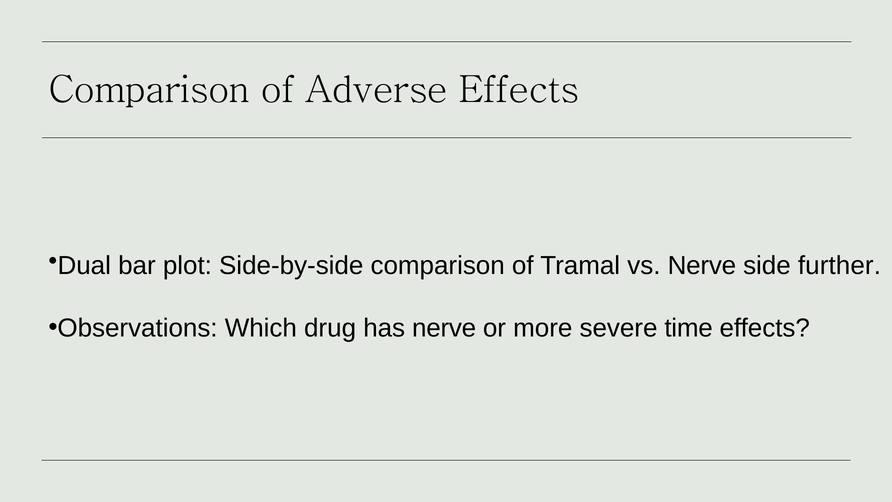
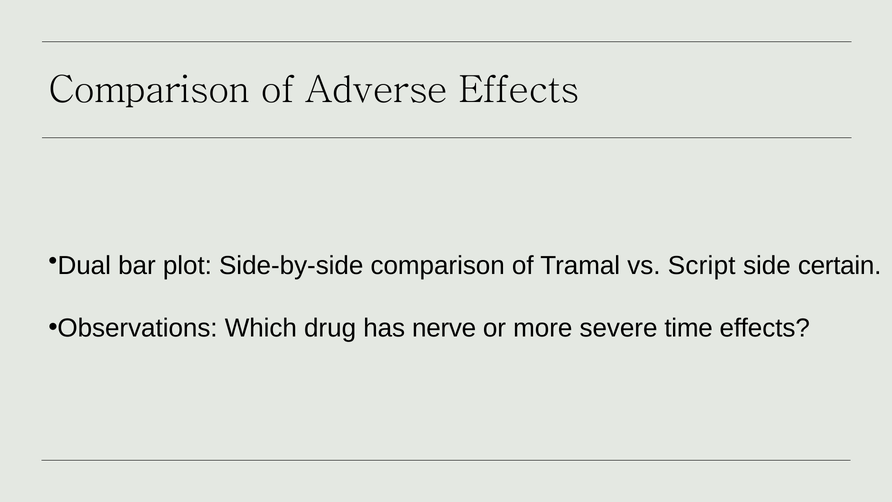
vs Nerve: Nerve -> Script
further: further -> certain
